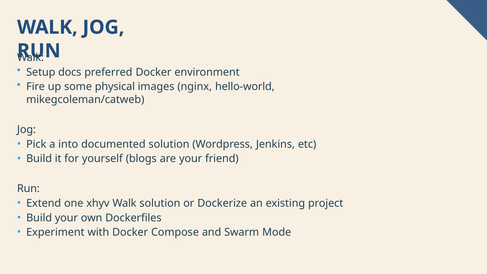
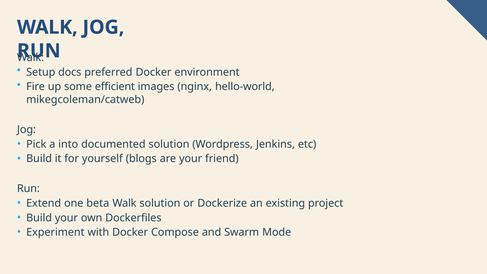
physical: physical -> efficient
xhyv: xhyv -> beta
